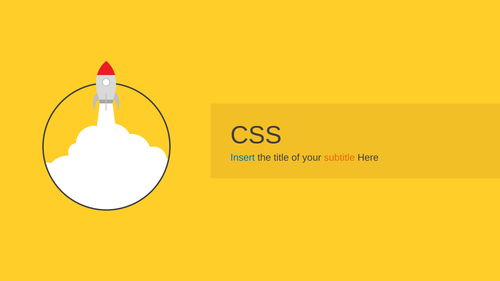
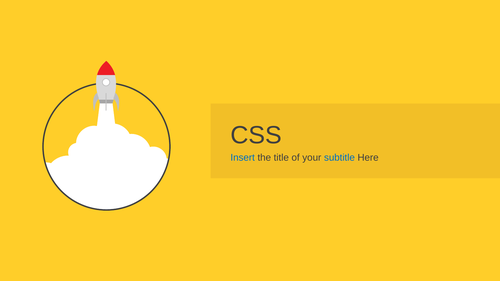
subtitle colour: orange -> blue
